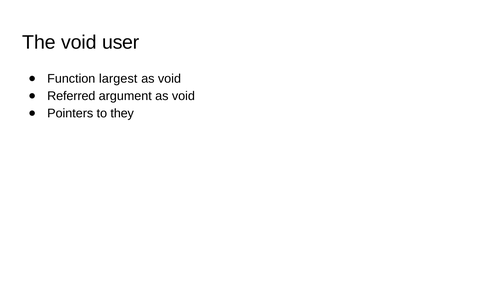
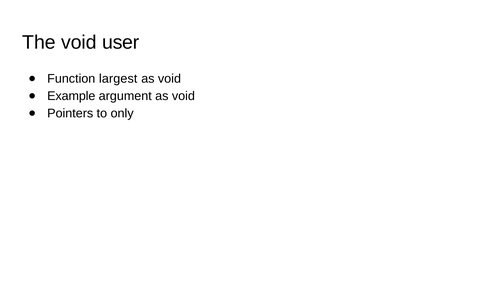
Referred: Referred -> Example
they: they -> only
